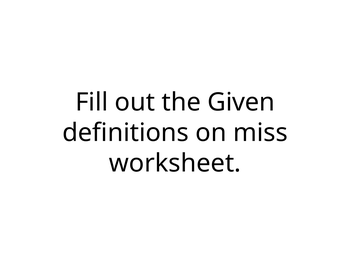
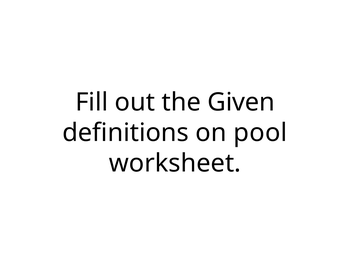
miss: miss -> pool
